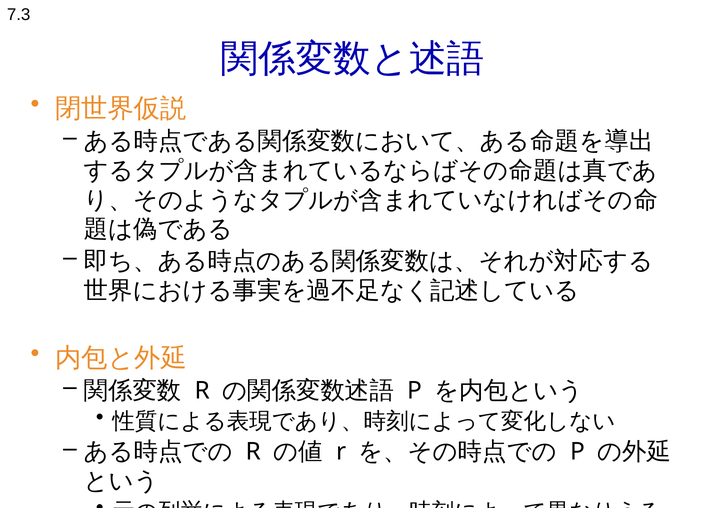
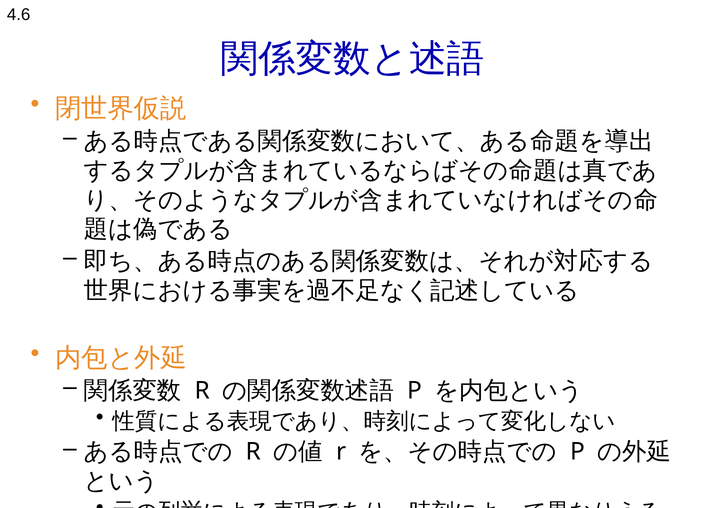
7.3: 7.3 -> 4.6
